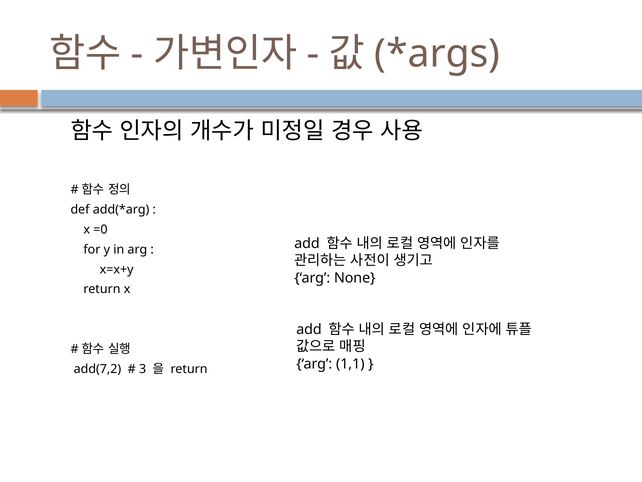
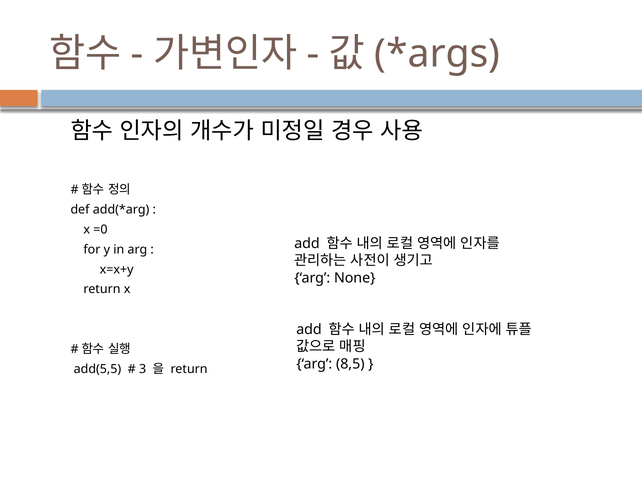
1,1: 1,1 -> 8,5
add(7,2: add(7,2 -> add(5,5
